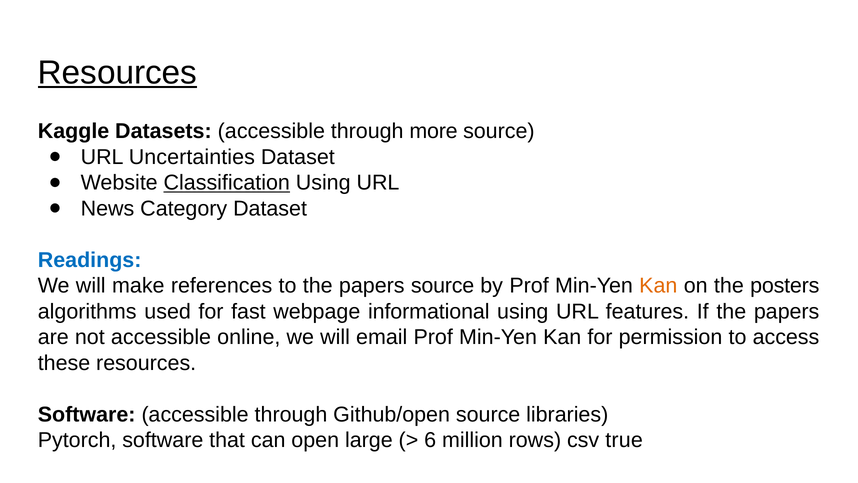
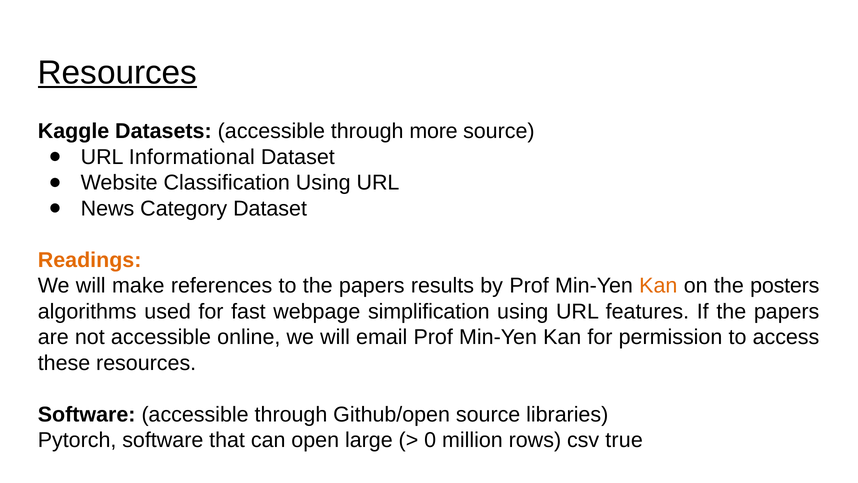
Uncertainties: Uncertainties -> Informational
Classification underline: present -> none
Readings colour: blue -> orange
papers source: source -> results
informational: informational -> simplification
6: 6 -> 0
